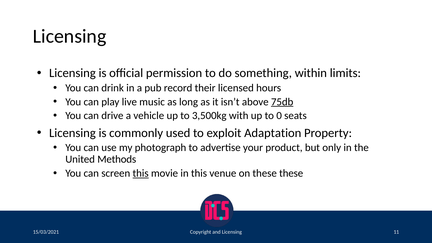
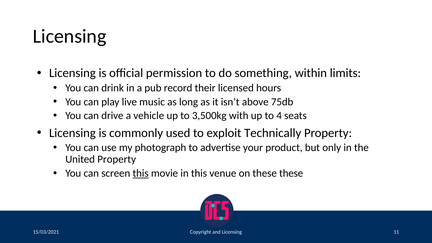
75db underline: present -> none
0: 0 -> 4
Adaptation: Adaptation -> Technically
United Methods: Methods -> Property
